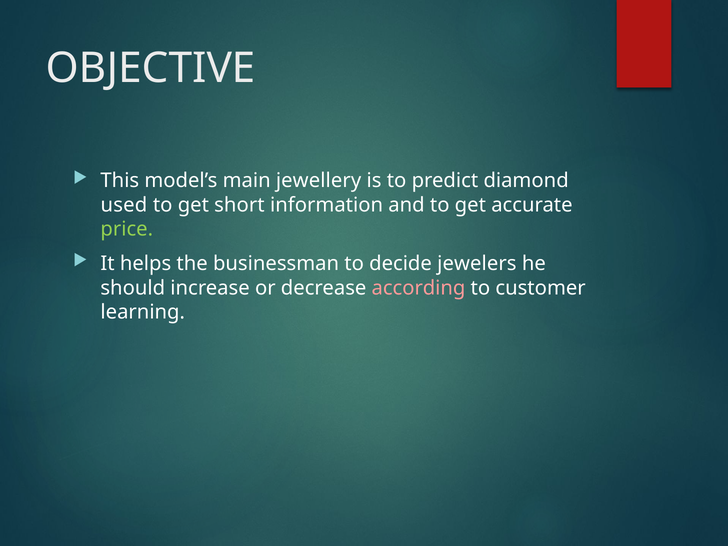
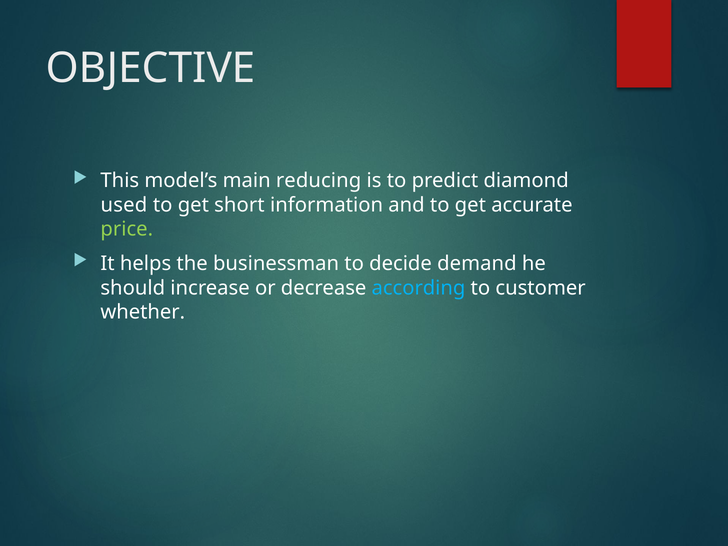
jewellery: jewellery -> reducing
jewelers: jewelers -> demand
according colour: pink -> light blue
learning: learning -> whether
